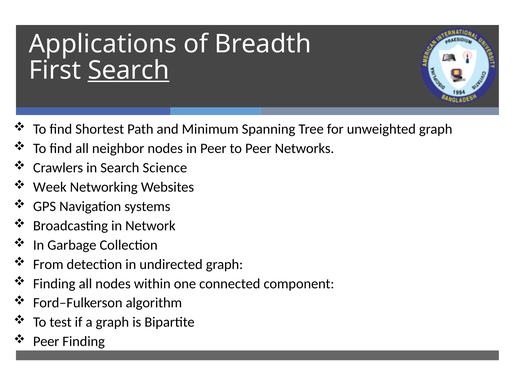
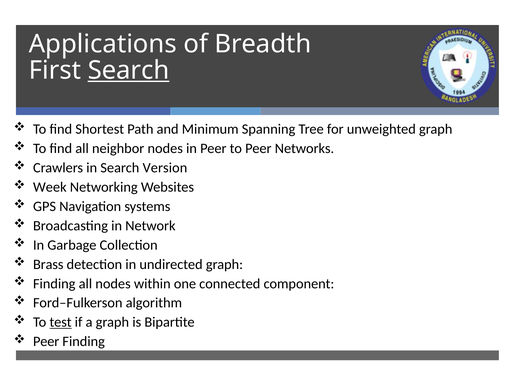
Science: Science -> Version
From: From -> Brass
test underline: none -> present
